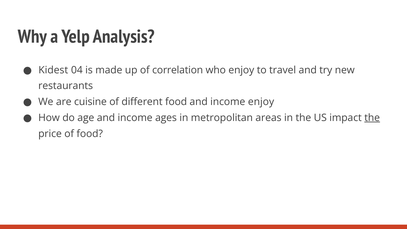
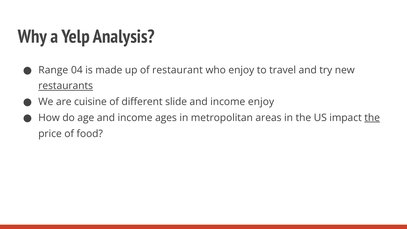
Kidest: Kidest -> Range
correlation: correlation -> restaurant
restaurants underline: none -> present
different food: food -> slide
